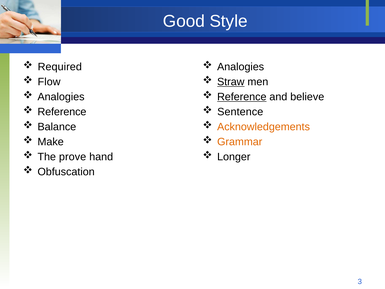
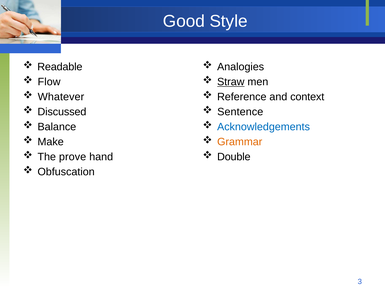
Required: Required -> Readable
Analogies at (61, 97): Analogies -> Whatever
Reference at (242, 97) underline: present -> none
believe: believe -> context
Reference at (62, 112): Reference -> Discussed
Acknowledgements colour: orange -> blue
Longer: Longer -> Double
